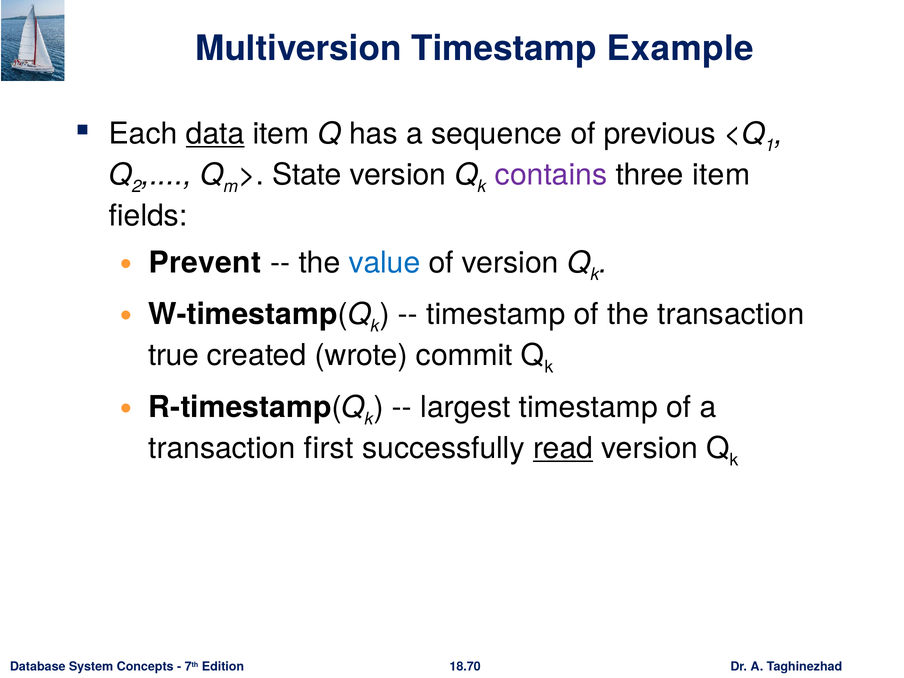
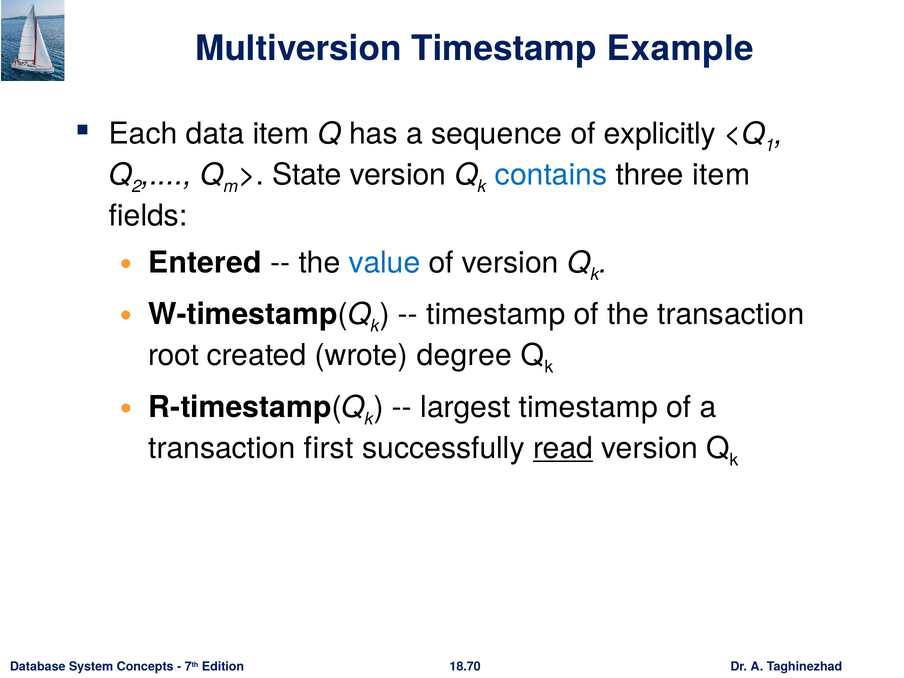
data underline: present -> none
previous: previous -> explicitly
contains colour: purple -> blue
Prevent: Prevent -> Entered
true: true -> root
commit: commit -> degree
